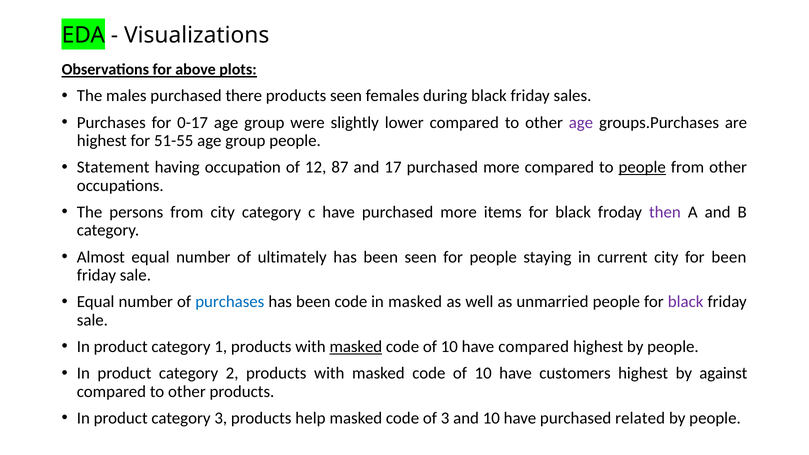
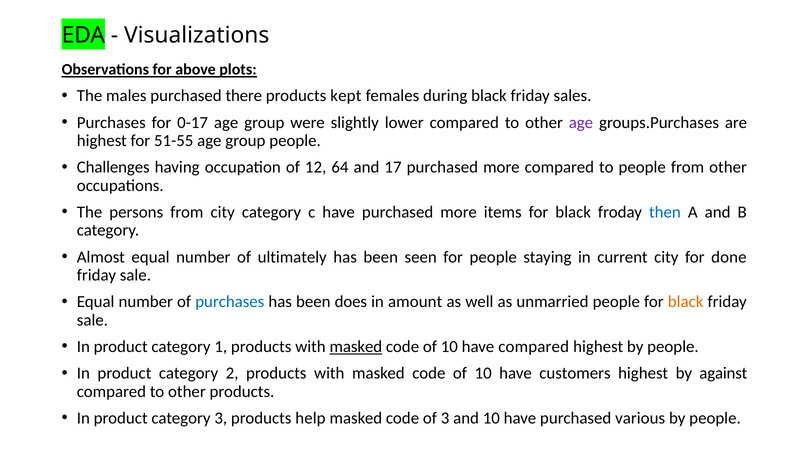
products seen: seen -> kept
Statement: Statement -> Challenges
87: 87 -> 64
people at (642, 167) underline: present -> none
then colour: purple -> blue
for been: been -> done
been code: code -> does
in masked: masked -> amount
black at (686, 302) colour: purple -> orange
related: related -> various
